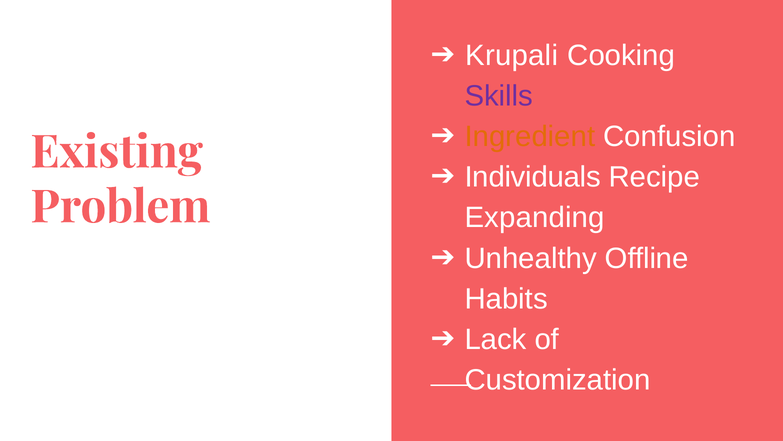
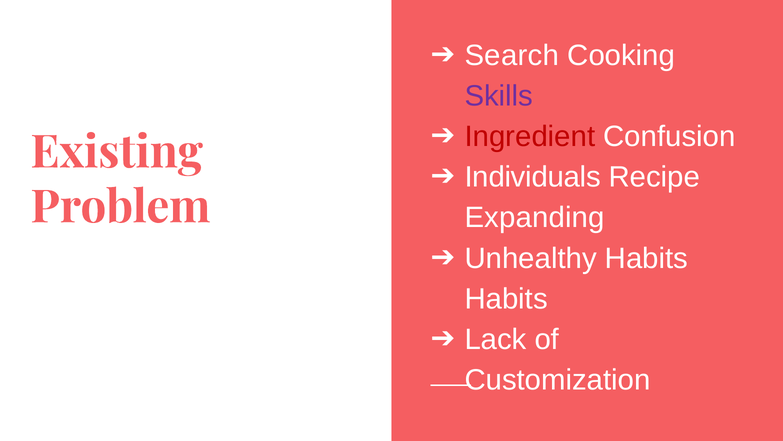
Krupali: Krupali -> Search
Ingredient colour: orange -> red
Unhealthy Offline: Offline -> Habits
